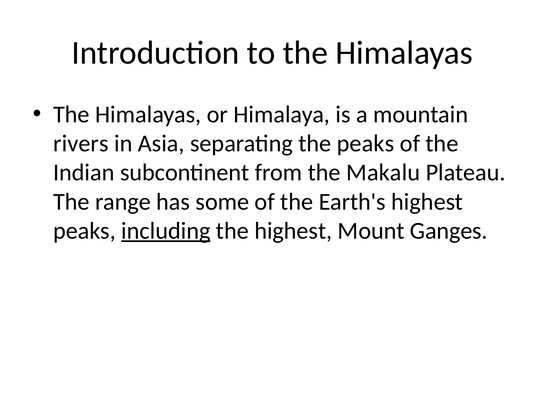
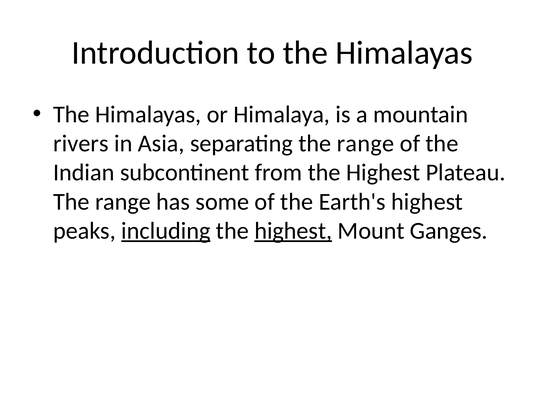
separating the peaks: peaks -> range
from the Makalu: Makalu -> Highest
highest at (293, 231) underline: none -> present
